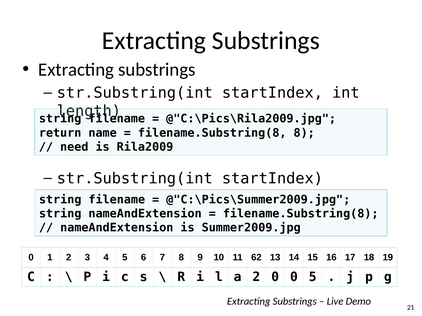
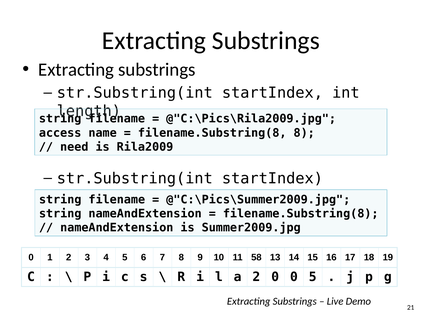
return: return -> access
62: 62 -> 58
